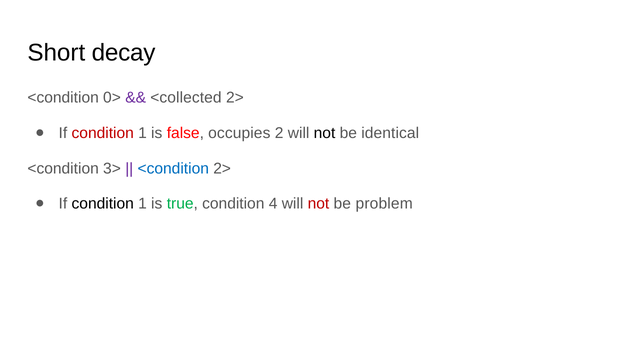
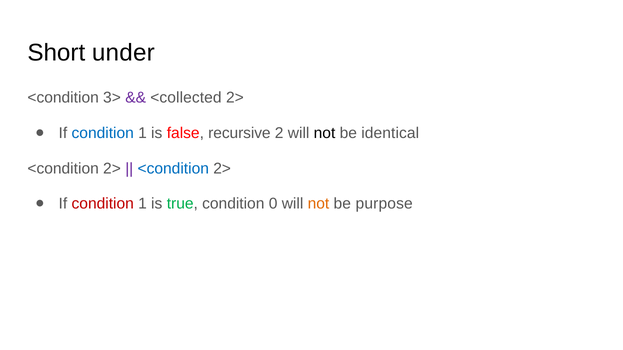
decay: decay -> under
0>: 0> -> 3>
condition at (103, 133) colour: red -> blue
occupies: occupies -> recursive
3> at (112, 169): 3> -> 2>
condition at (103, 204) colour: black -> red
4: 4 -> 0
not at (318, 204) colour: red -> orange
problem: problem -> purpose
